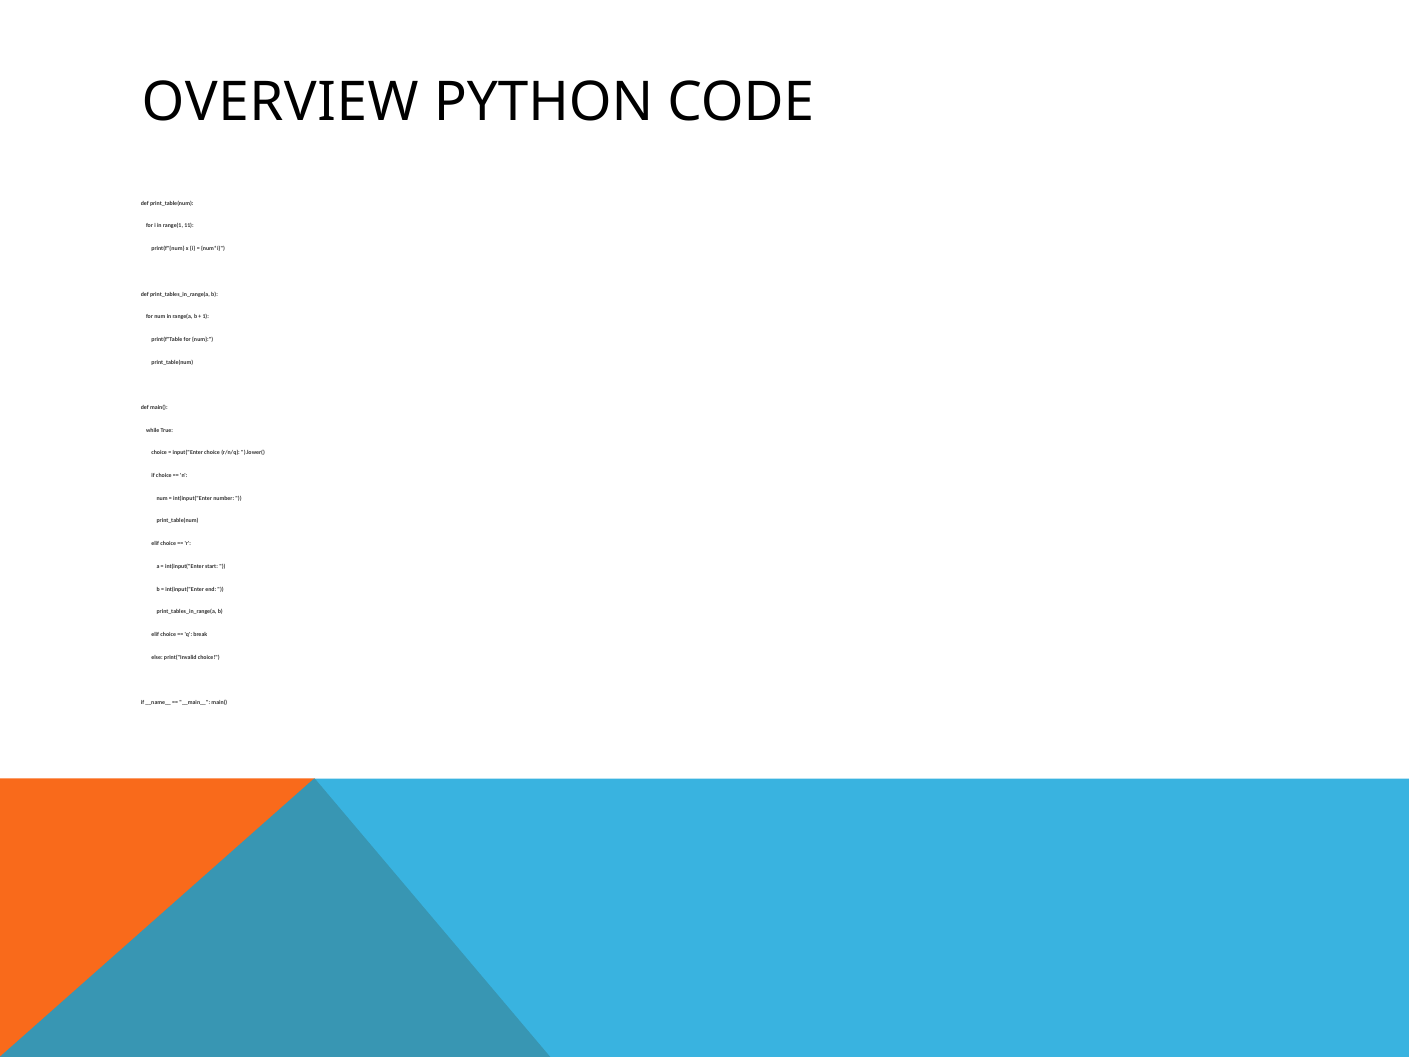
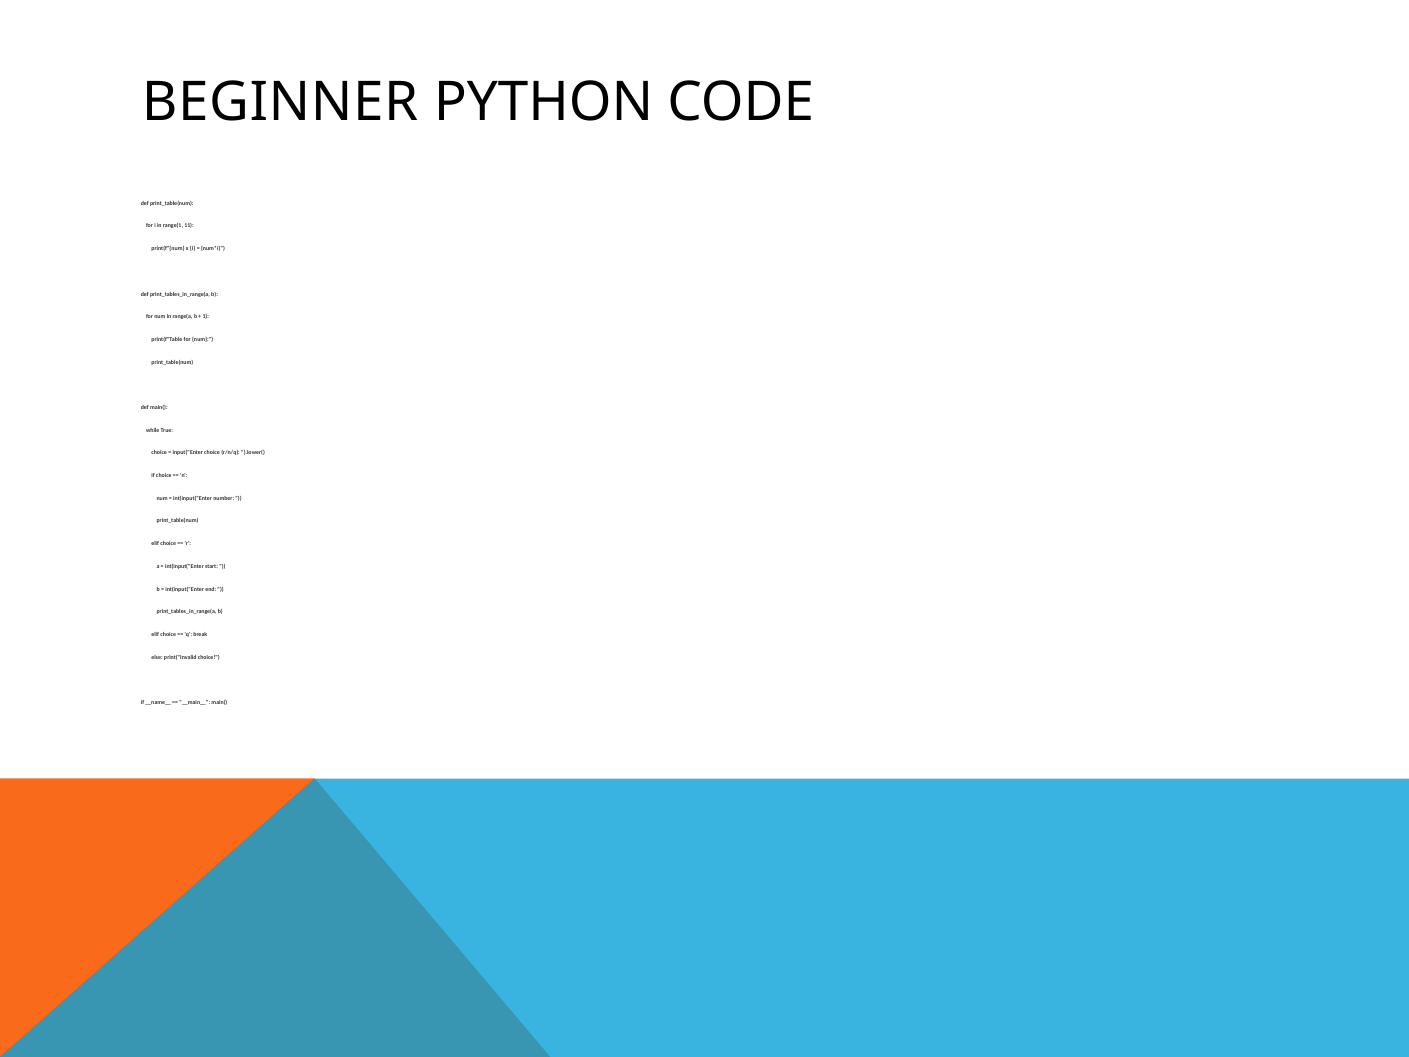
OVERVIEW: OVERVIEW -> BEGINNER
